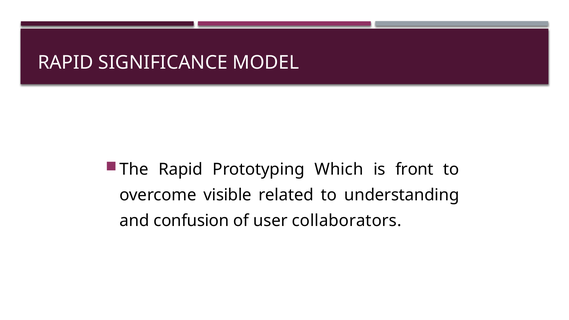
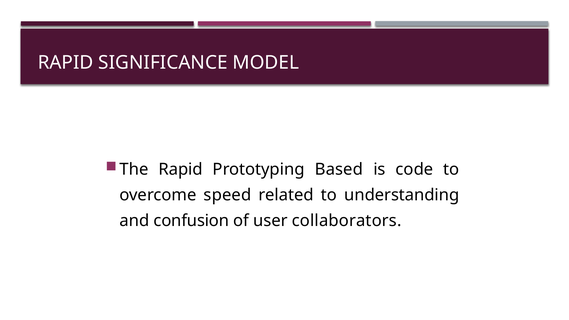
Which: Which -> Based
front: front -> code
visible: visible -> speed
